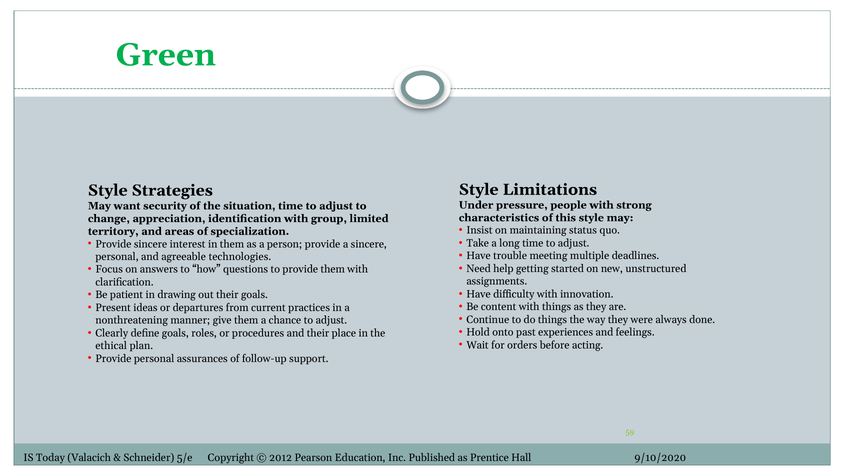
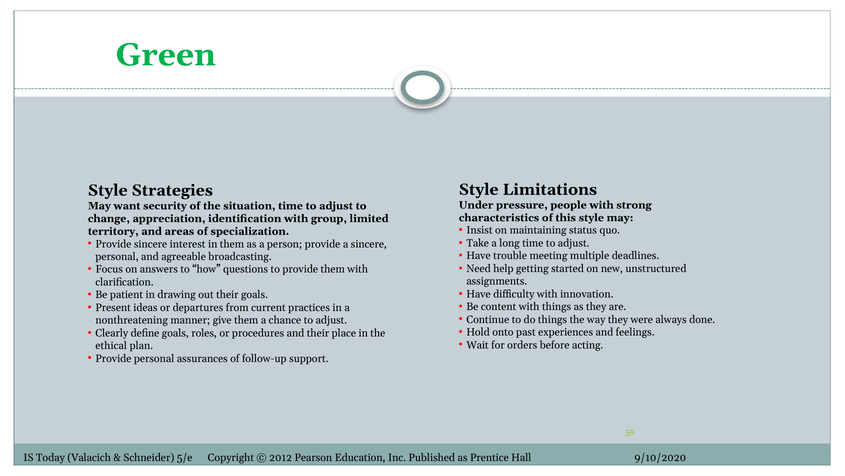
technologies: technologies -> broadcasting
